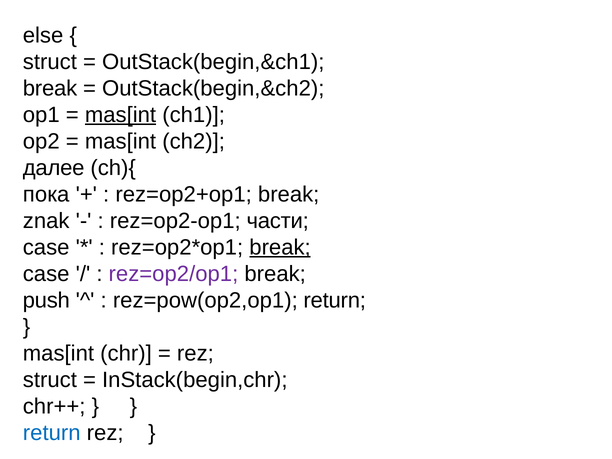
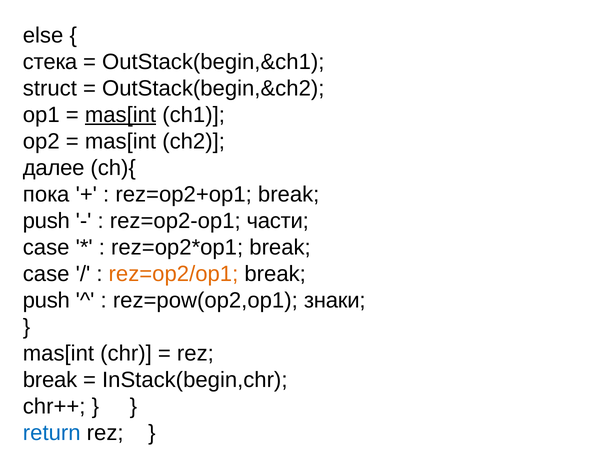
struct at (50, 62): struct -> стека
break at (50, 88): break -> struct
znak at (46, 221): znak -> push
break at (280, 247) underline: present -> none
rez=op2/op1 colour: purple -> orange
rez=pow(op2,op1 return: return -> знаки
struct at (50, 380): struct -> break
